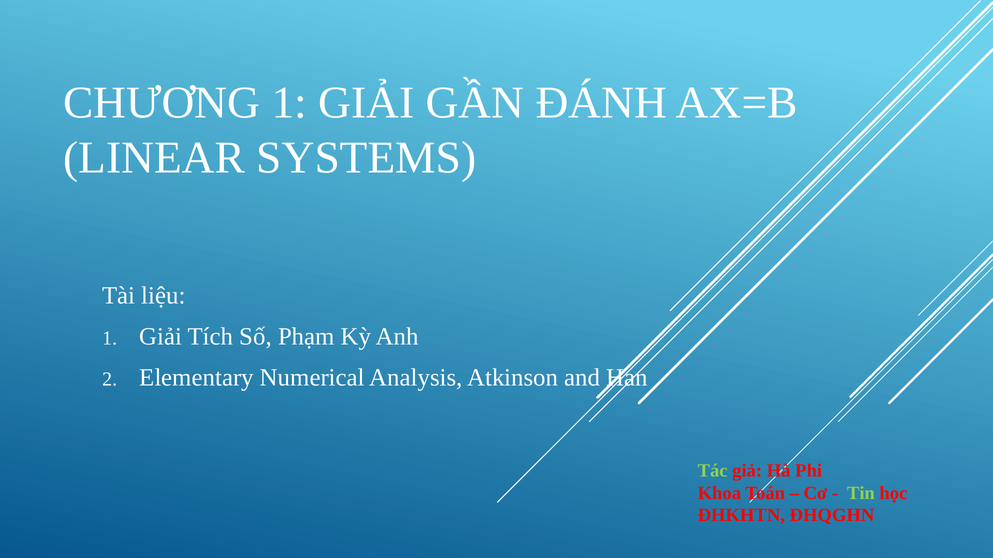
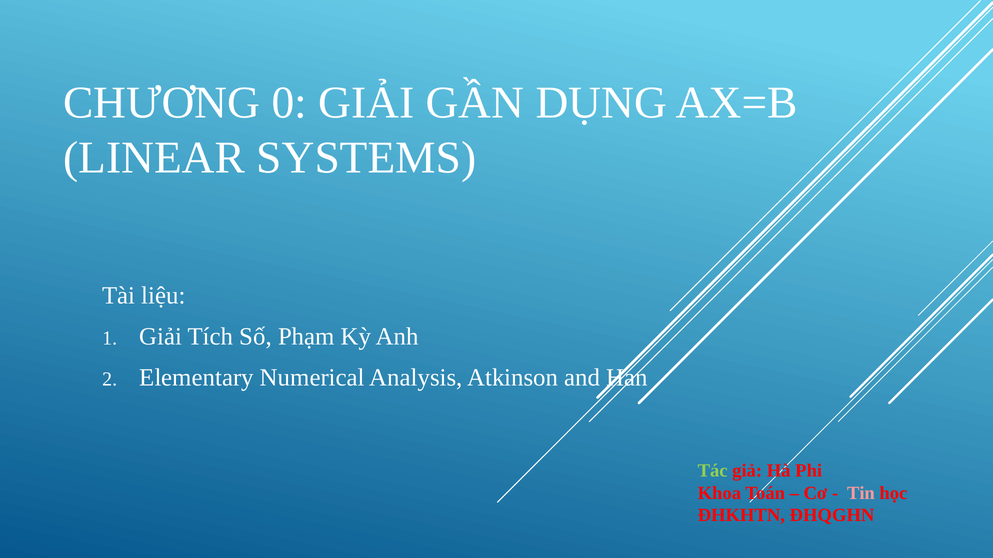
CHƯƠNG 1: 1 -> 0
ĐÁNH: ĐÁNH -> DỤNG
Tin colour: light green -> pink
